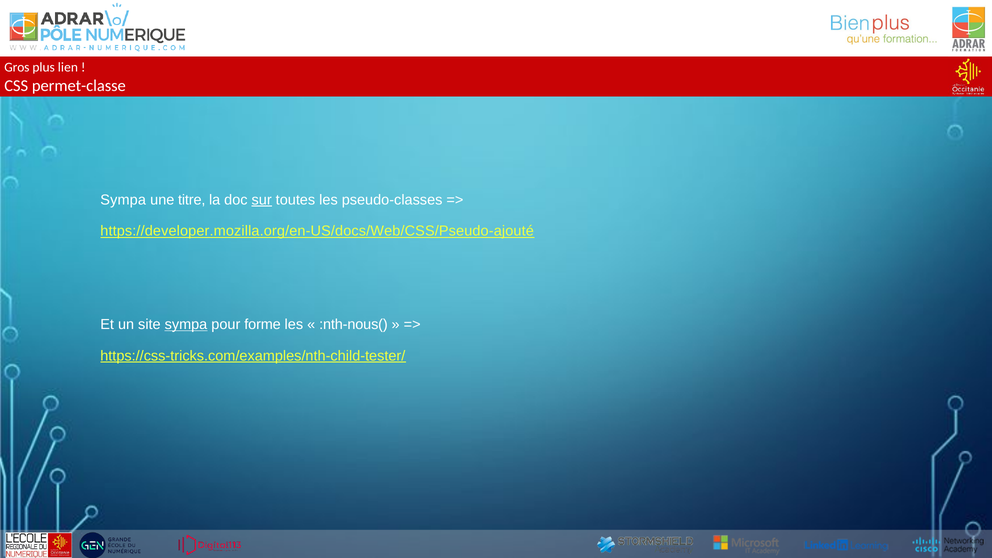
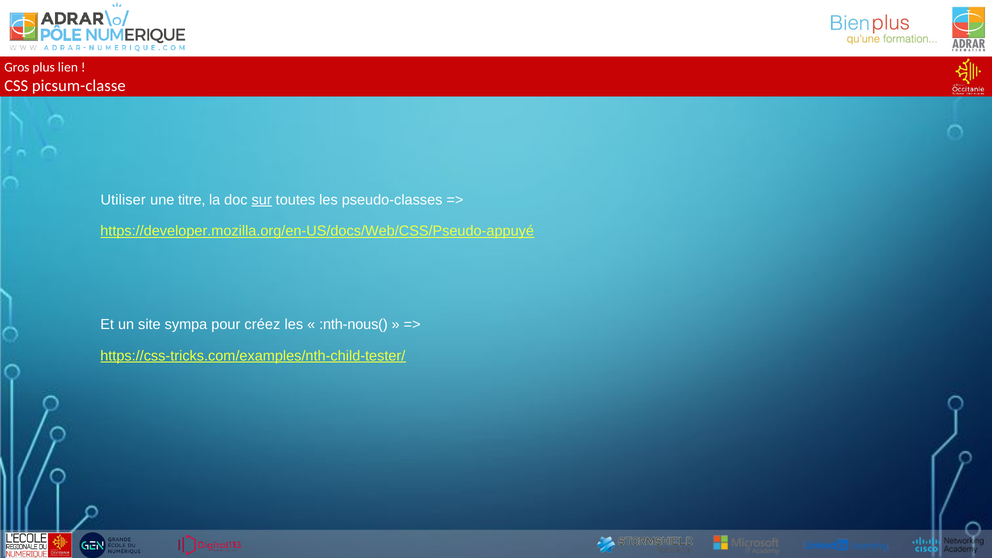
permet-classe: permet-classe -> picsum-classe
Sympa at (123, 200): Sympa -> Utiliser
https://developer.mozilla.org/en-US/docs/Web/CSS/Pseudo-ajouté: https://developer.mozilla.org/en-US/docs/Web/CSS/Pseudo-ajouté -> https://developer.mozilla.org/en-US/docs/Web/CSS/Pseudo-appuyé
sympa at (186, 325) underline: present -> none
forme: forme -> créez
